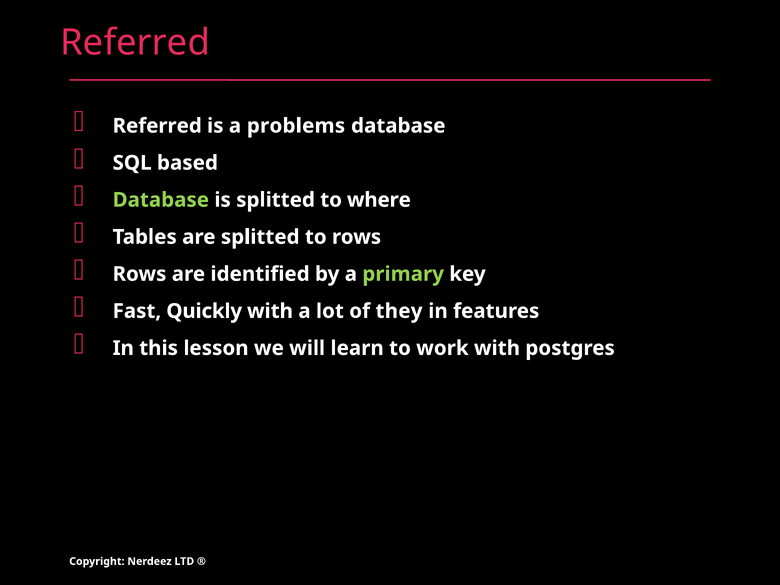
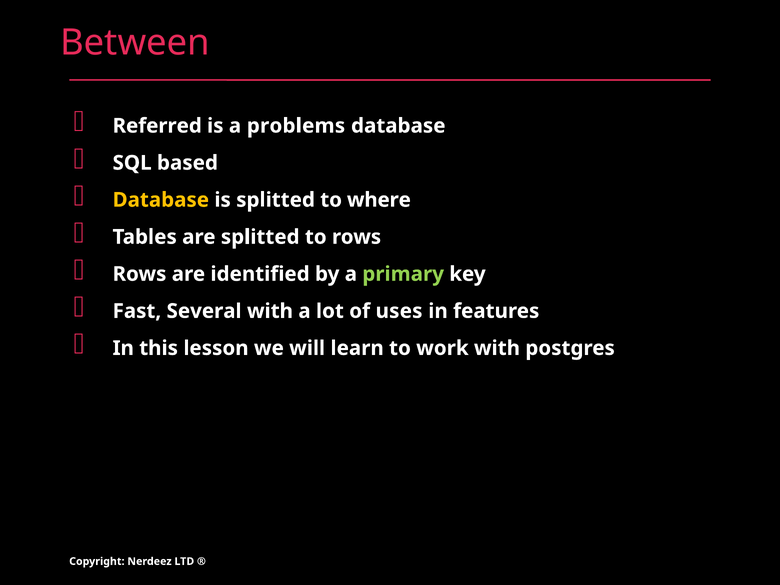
Referred at (135, 43): Referred -> Between
Database at (161, 200) colour: light green -> yellow
Quickly: Quickly -> Several
they: they -> uses
